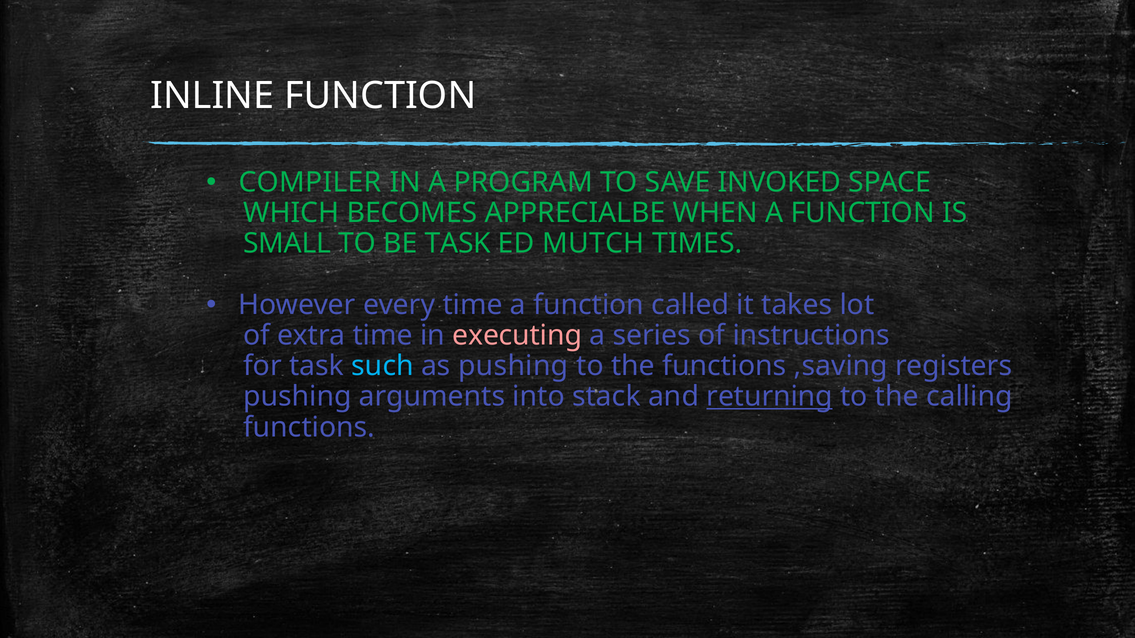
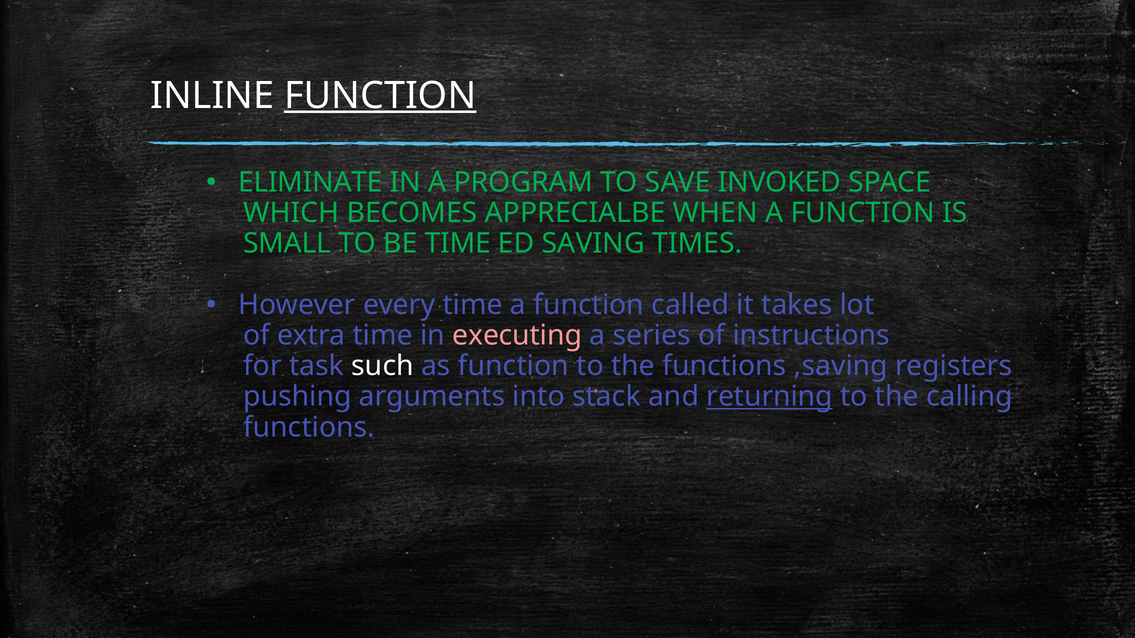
FUNCTION at (380, 96) underline: none -> present
COMPILER: COMPILER -> ELIMINATE
BE TASK: TASK -> TIME
MUTCH: MUTCH -> SAVING
such colour: light blue -> white
as pushing: pushing -> function
